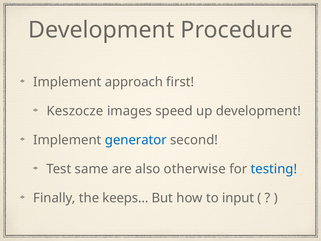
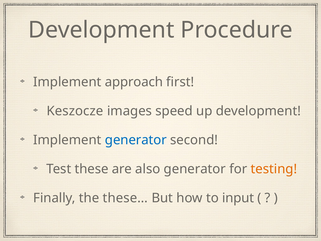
same: same -> these
also otherwise: otherwise -> generator
testing colour: blue -> orange
keeps…: keeps… -> these…
